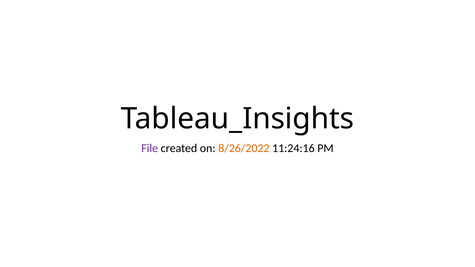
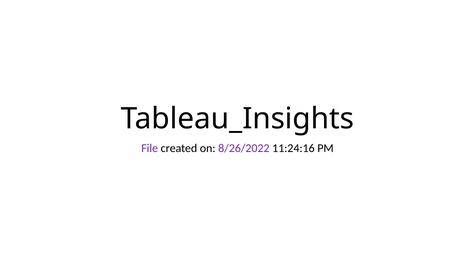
8/26/2022 colour: orange -> purple
